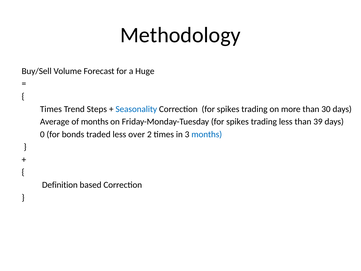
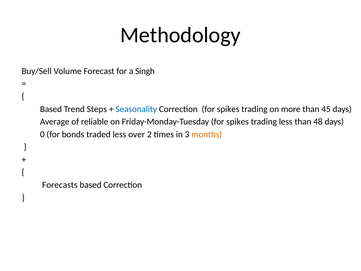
Huge: Huge -> Singh
Times at (51, 109): Times -> Based
30: 30 -> 45
of months: months -> reliable
39: 39 -> 48
months at (207, 134) colour: blue -> orange
Definition: Definition -> Forecasts
